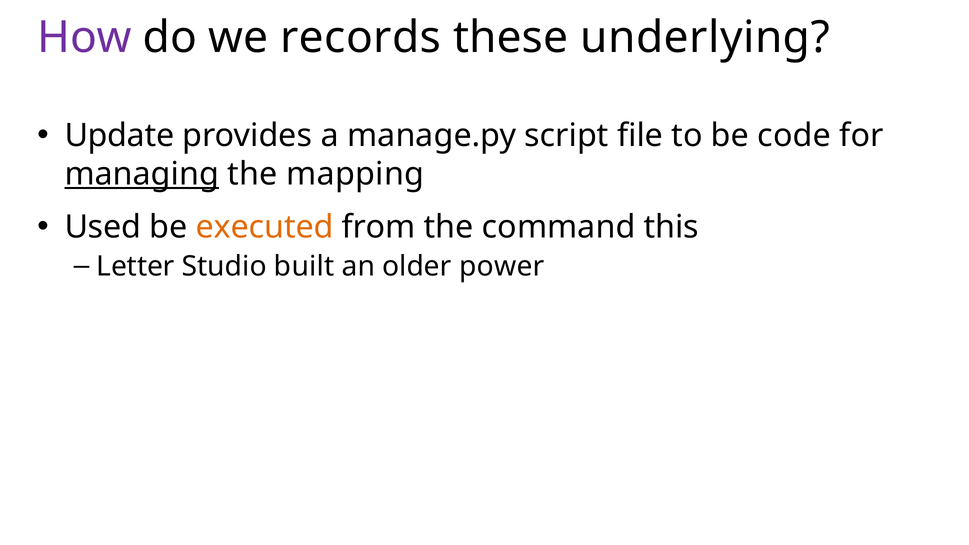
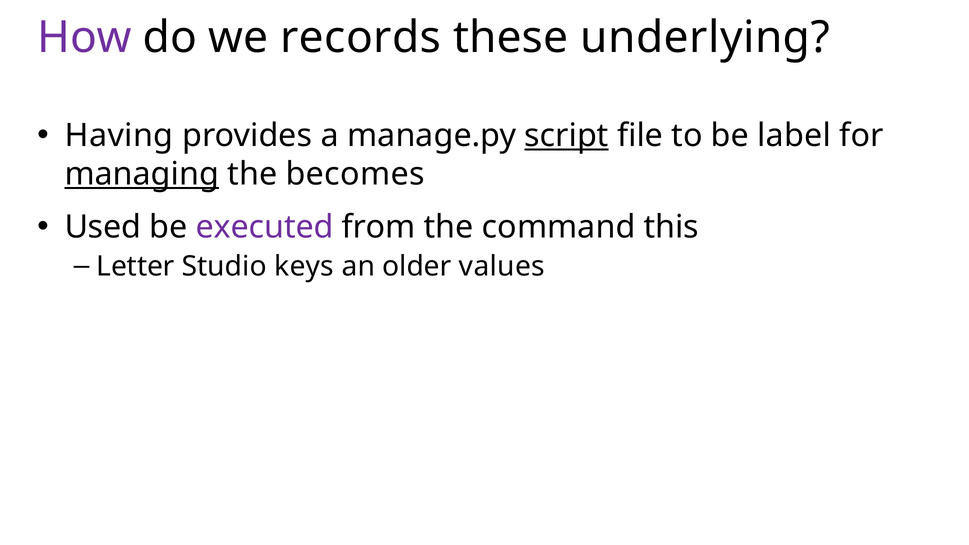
Update: Update -> Having
script underline: none -> present
code: code -> label
mapping: mapping -> becomes
executed colour: orange -> purple
built: built -> keys
power: power -> values
